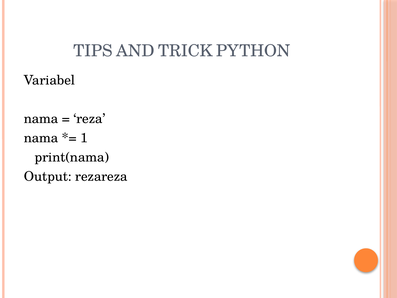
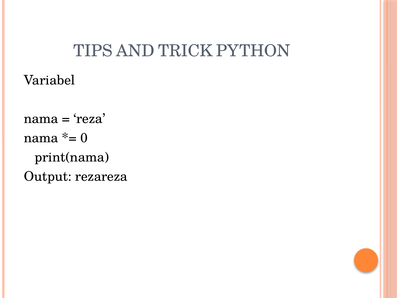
1: 1 -> 0
